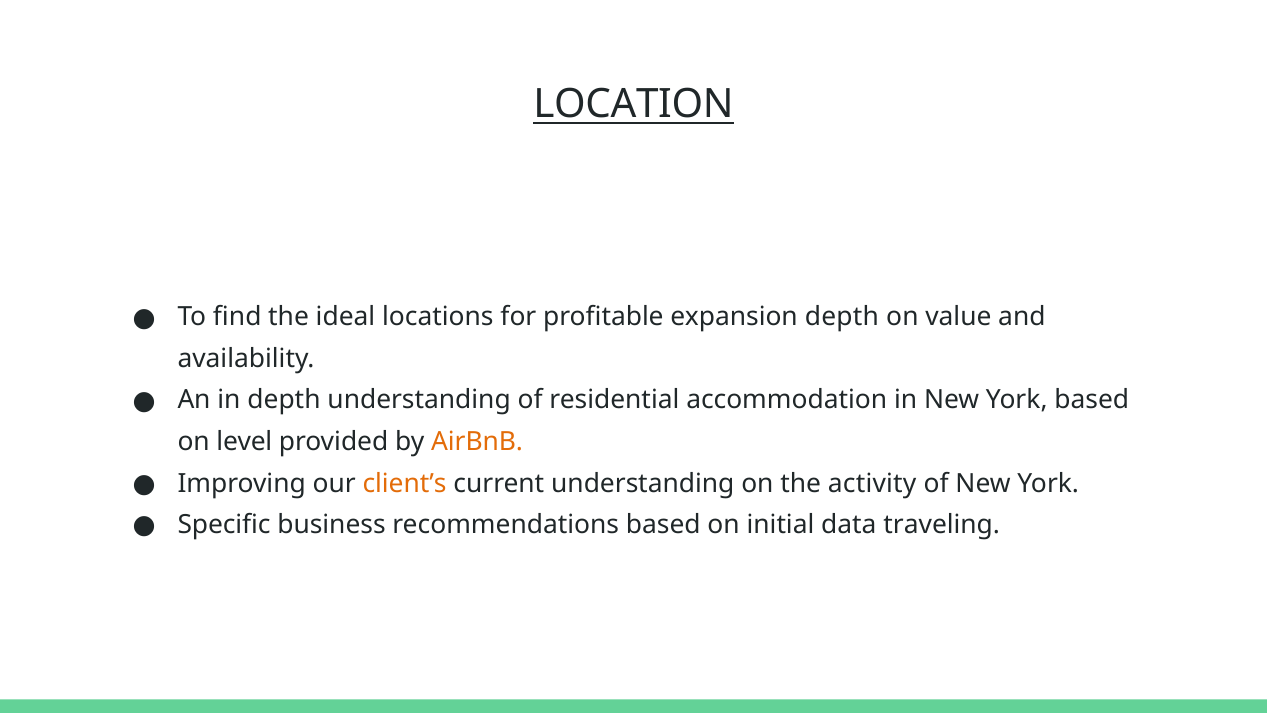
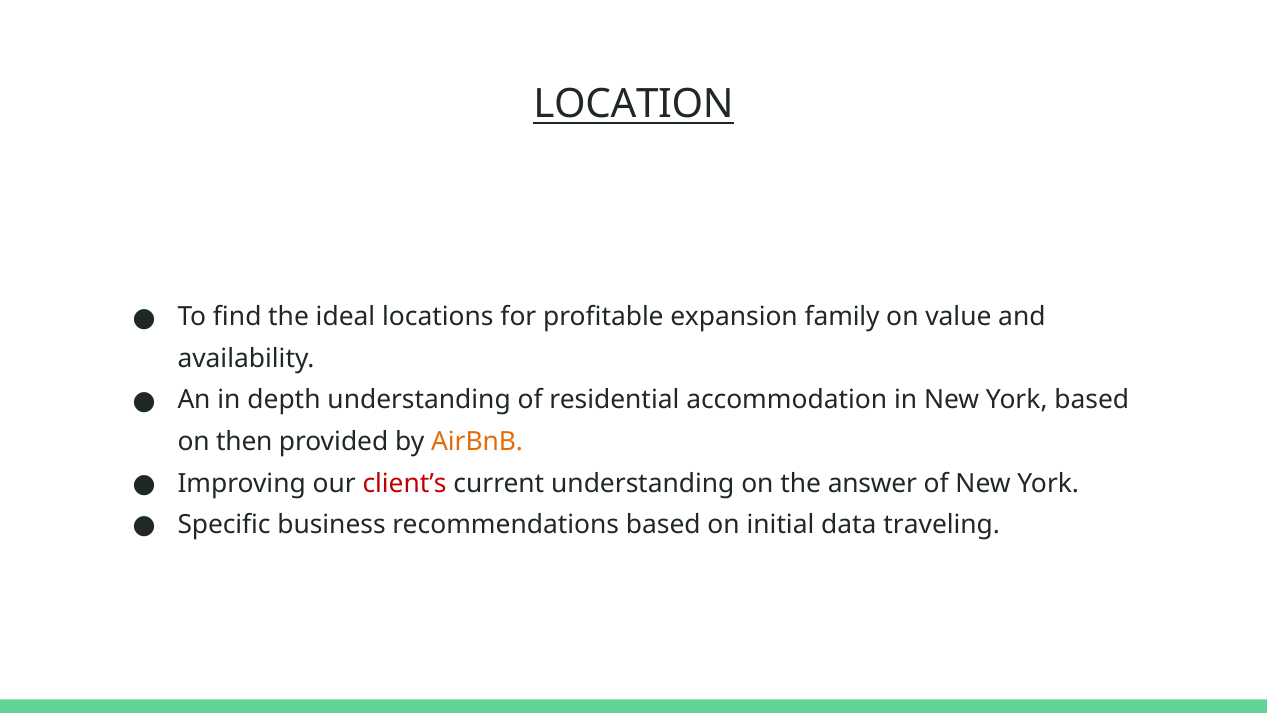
expansion depth: depth -> family
level: level -> then
client’s colour: orange -> red
activity: activity -> answer
